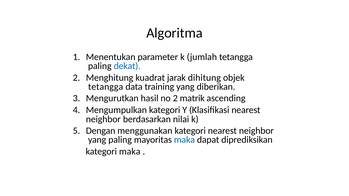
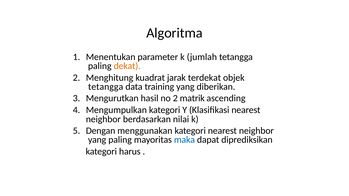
dekat colour: blue -> orange
dihitung: dihitung -> terdekat
kategori maka: maka -> harus
